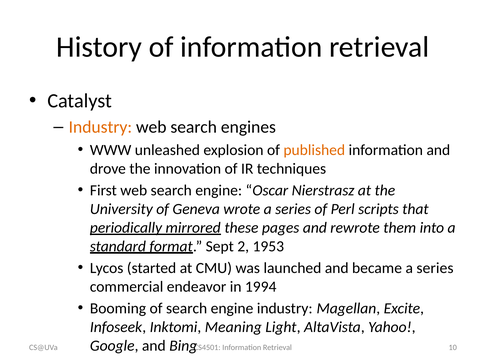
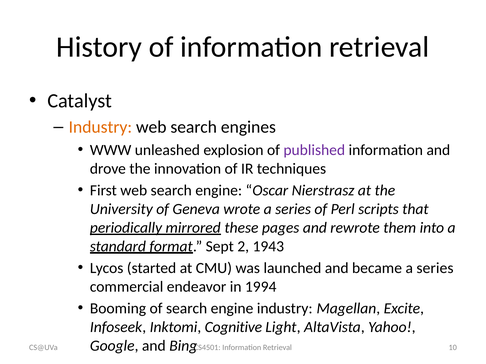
published colour: orange -> purple
1953: 1953 -> 1943
Meaning: Meaning -> Cognitive
